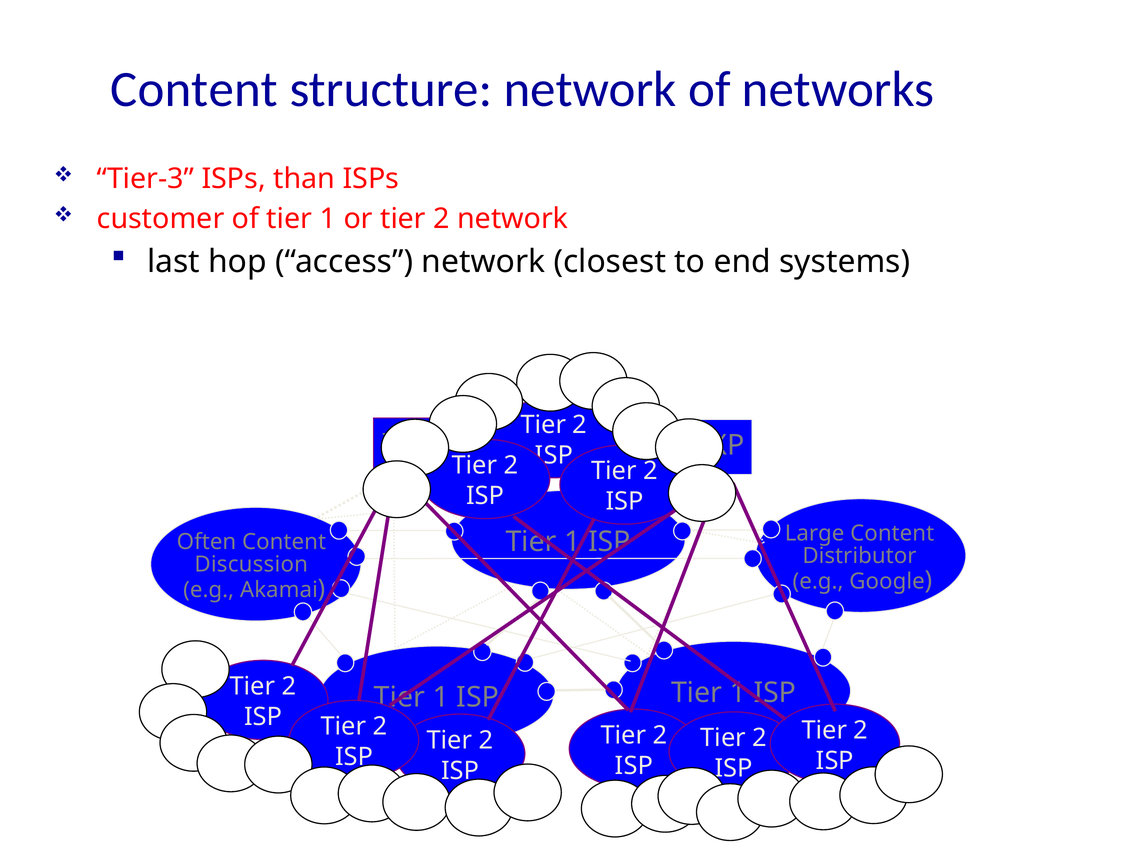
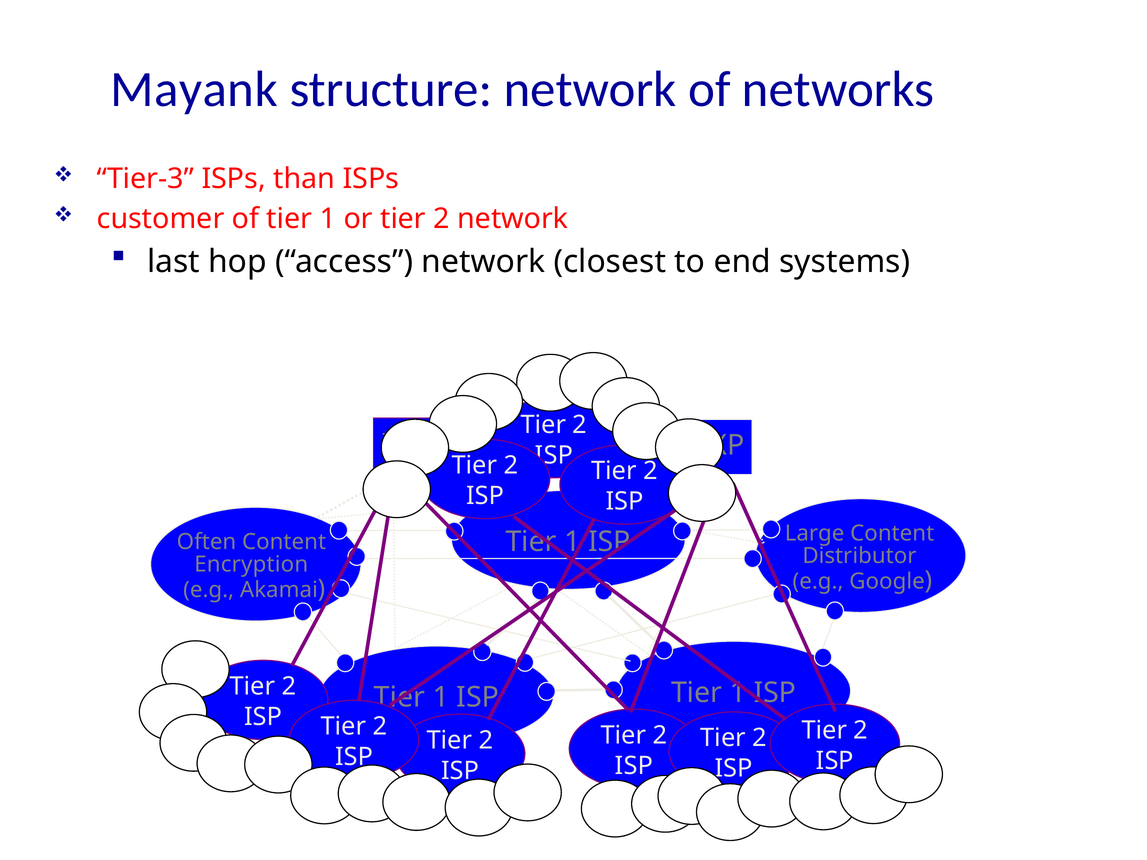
Content at (194, 90): Content -> Mayank
Discussion: Discussion -> Encryption
